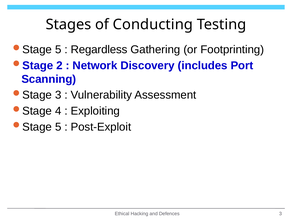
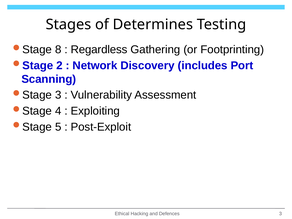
Conducting: Conducting -> Determines
5 at (58, 50): 5 -> 8
